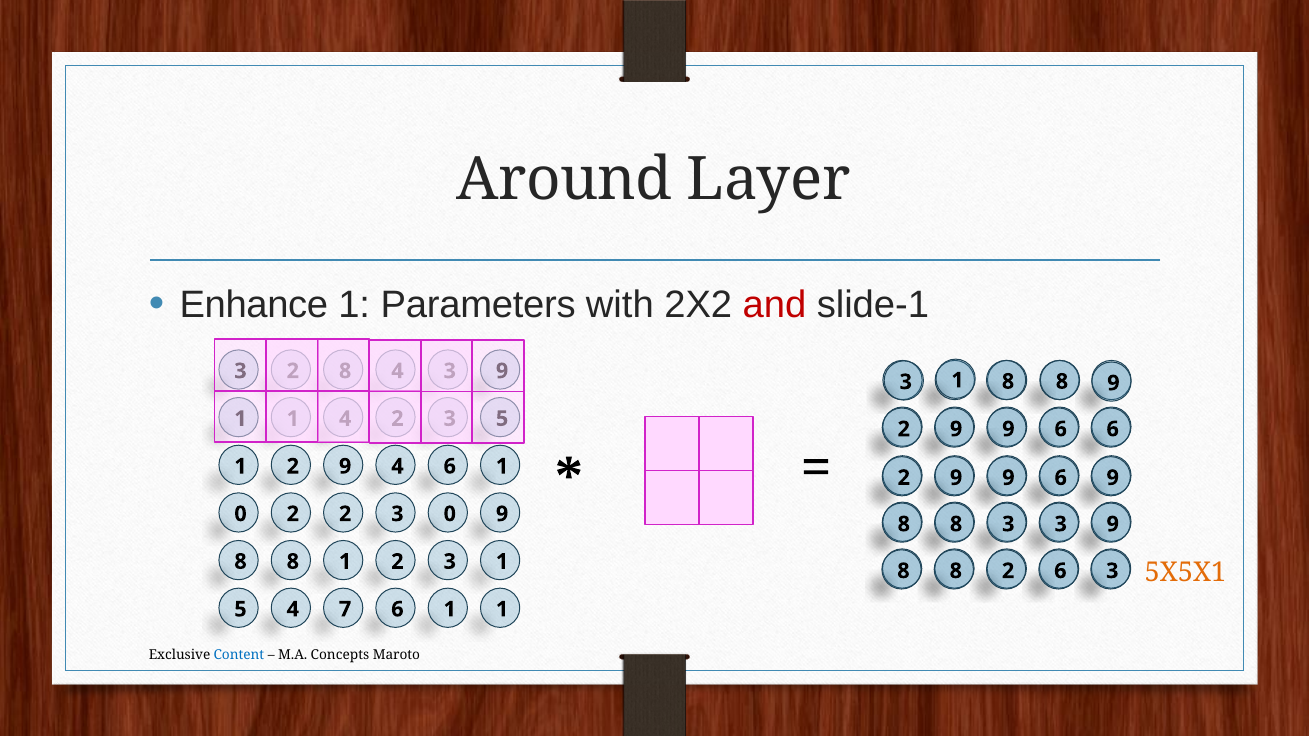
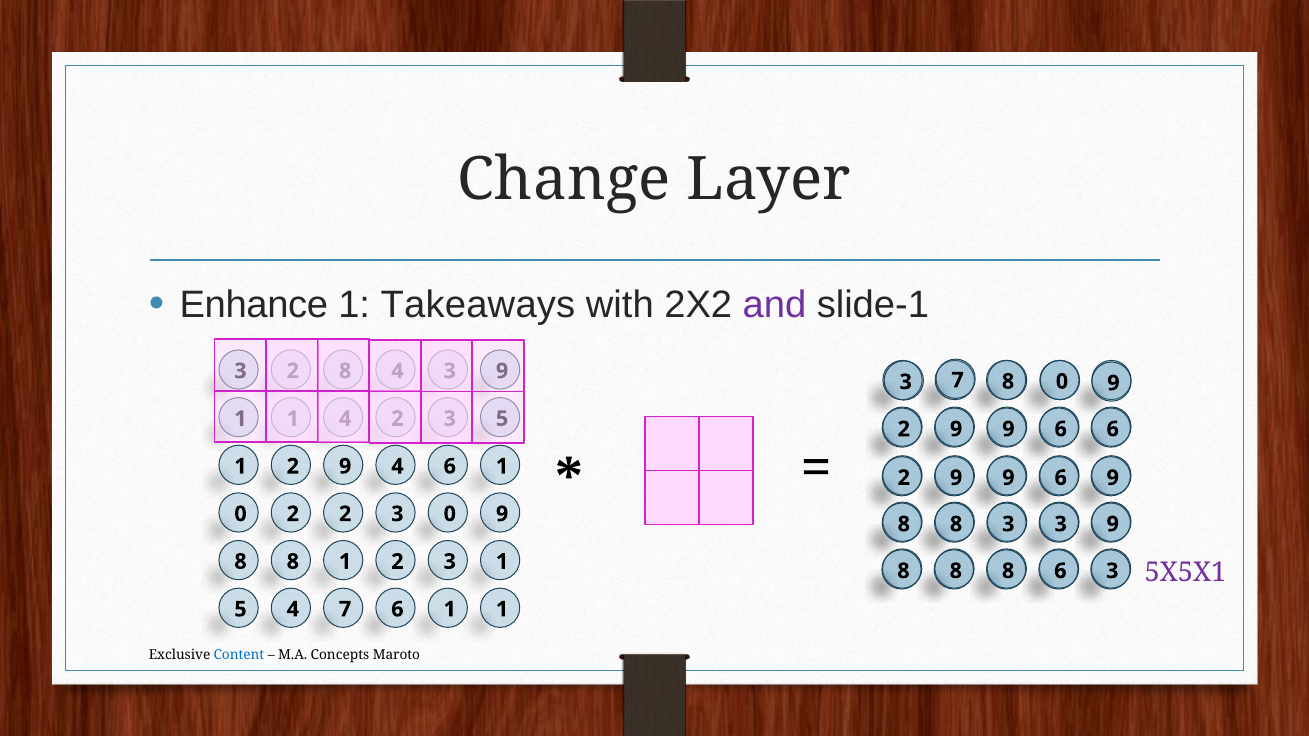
Around: Around -> Change
Parameters: Parameters -> Takeaways
and colour: red -> purple
1 at (958, 380): 1 -> 7
8 at (1062, 382): 8 -> 0
5X5X1 colour: orange -> purple
8 8 2: 2 -> 8
